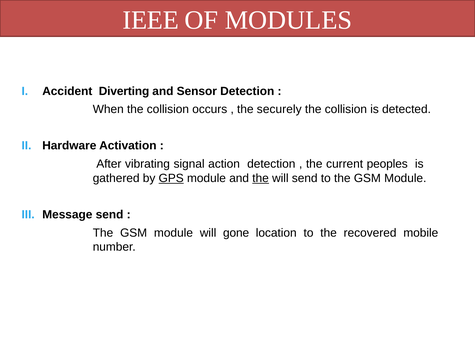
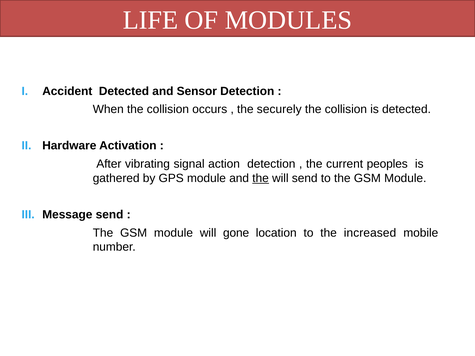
IEEE: IEEE -> LIFE
Accident Diverting: Diverting -> Detected
GPS underline: present -> none
recovered: recovered -> increased
